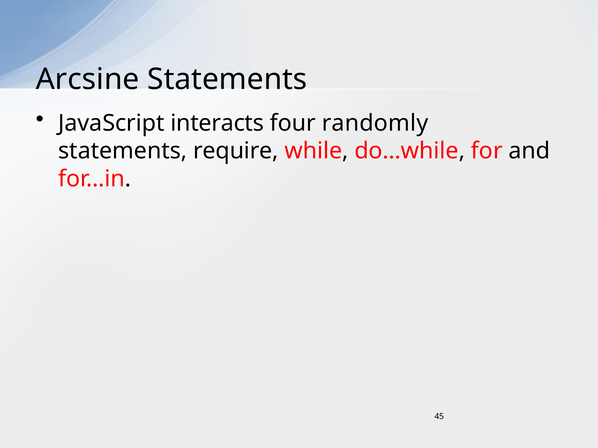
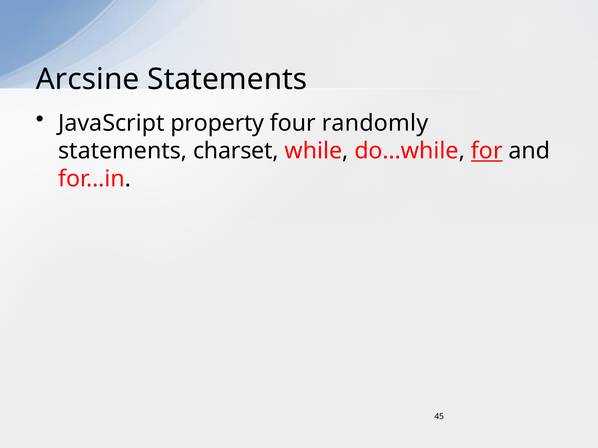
interacts: interacts -> property
require: require -> charset
for underline: none -> present
